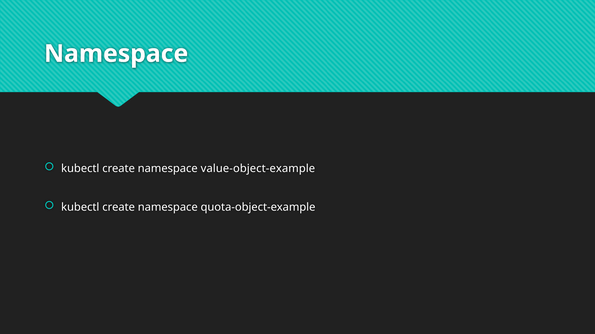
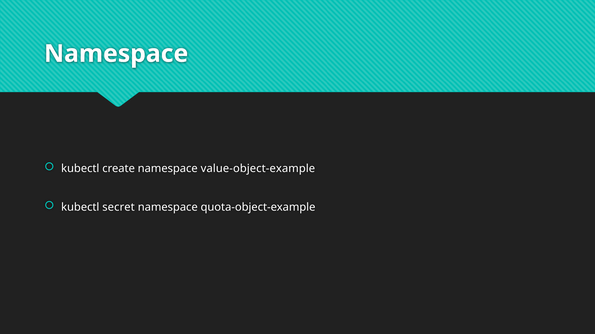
create at (119, 208): create -> secret
